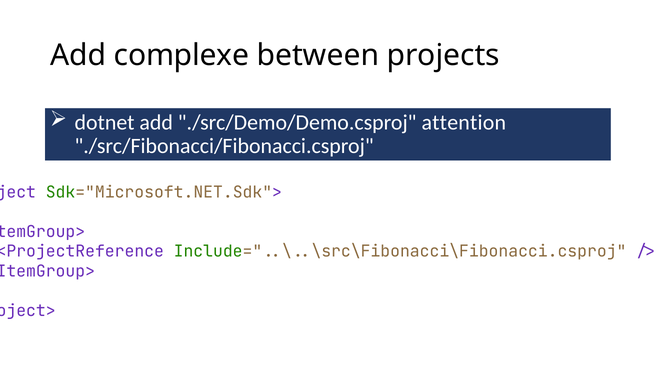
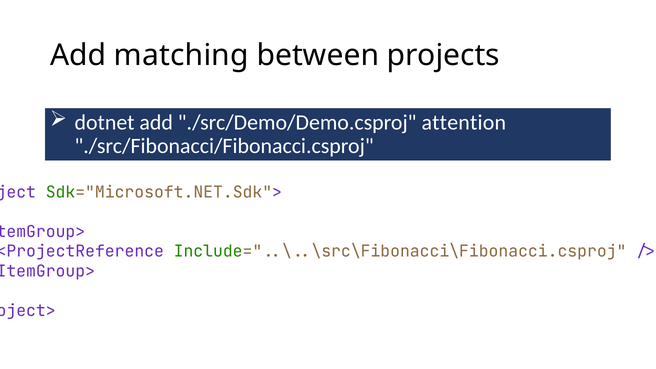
complexe: complexe -> matching
